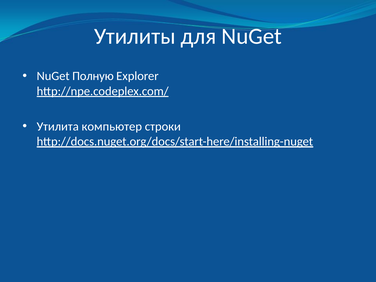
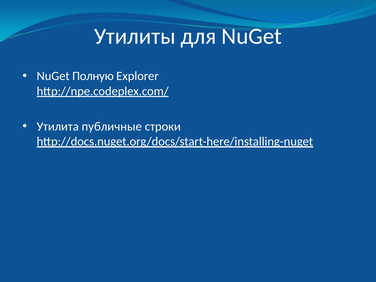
компьютер: компьютер -> публичные
